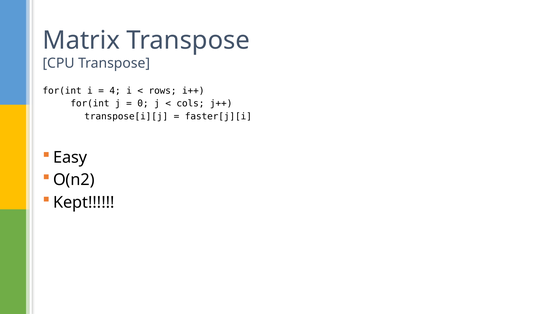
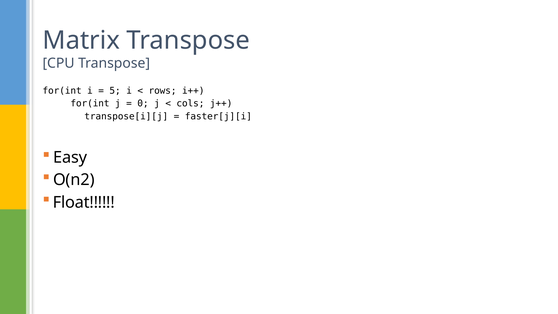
4: 4 -> 5
Kept: Kept -> Float
